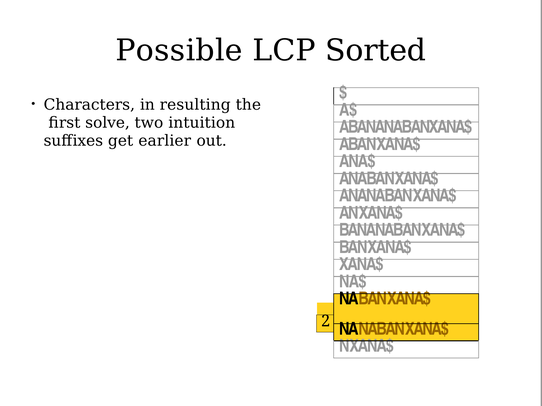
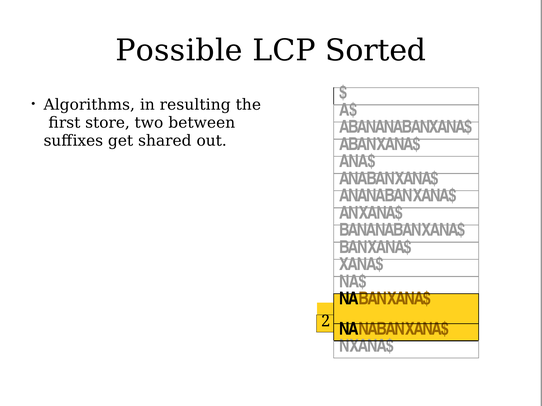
Characters: Characters -> Algorithms
solve: solve -> store
intuition: intuition -> between
earlier: earlier -> shared
